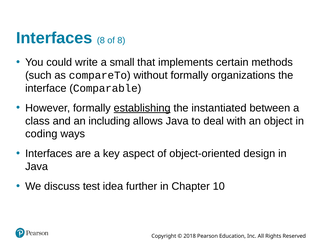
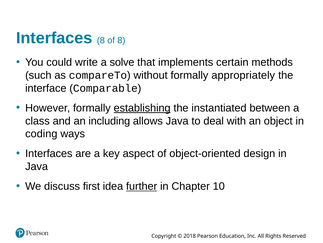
small: small -> solve
organizations: organizations -> appropriately
test: test -> first
further underline: none -> present
